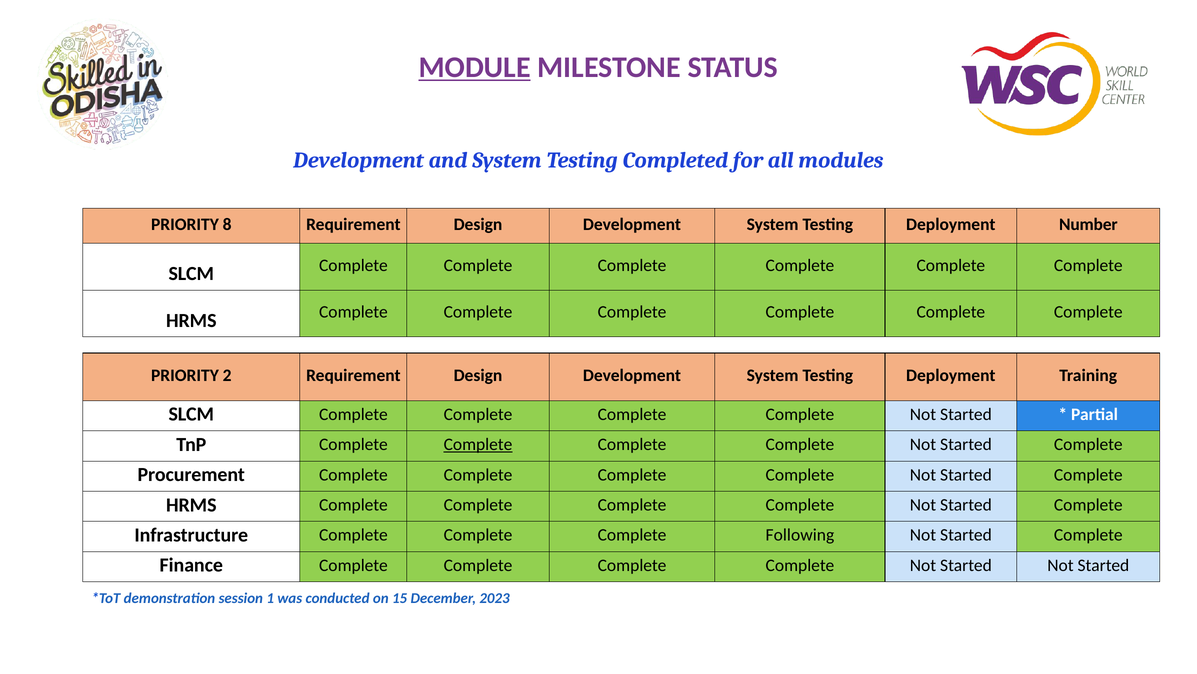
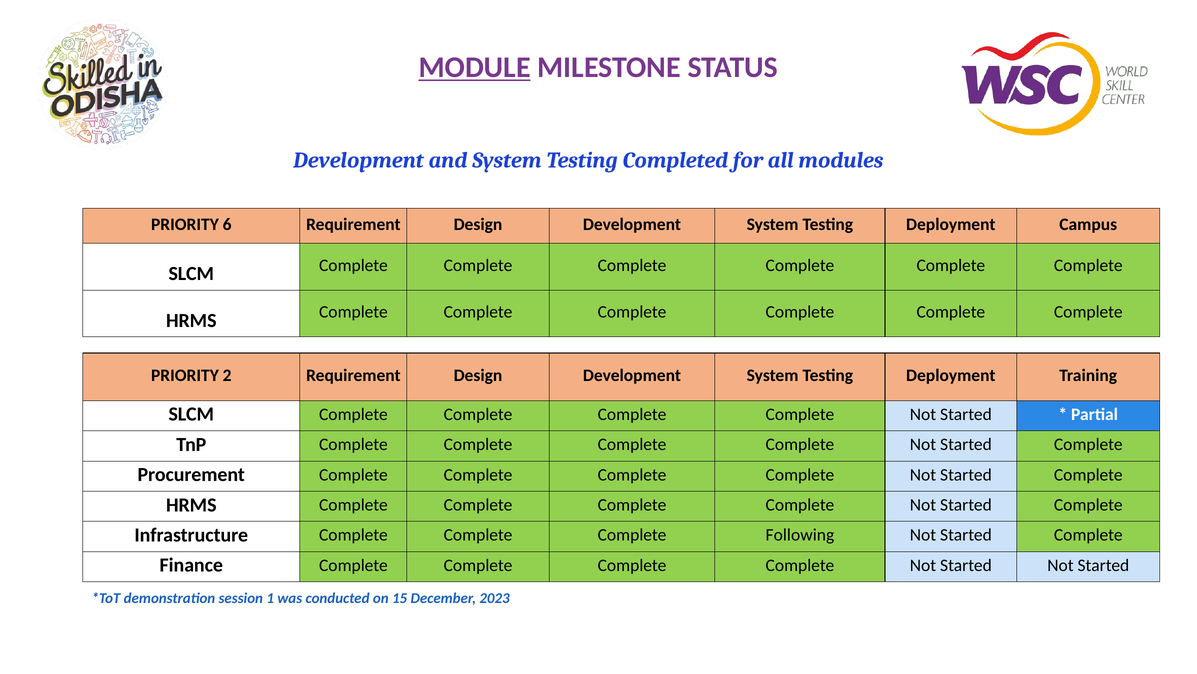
8: 8 -> 6
Number: Number -> Campus
Complete at (478, 444) underline: present -> none
